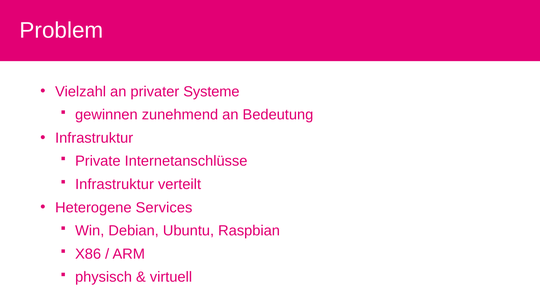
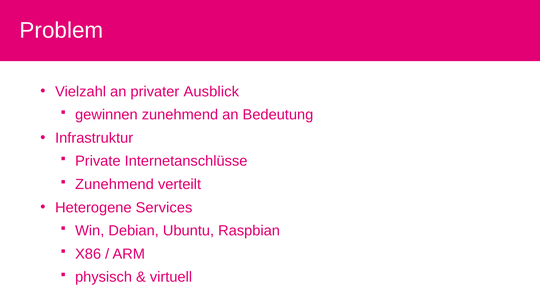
Systeme: Systeme -> Ausblick
Infrastruktur at (114, 184): Infrastruktur -> Zunehmend
